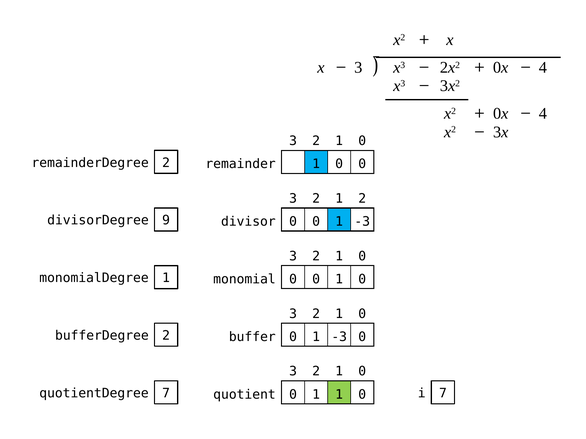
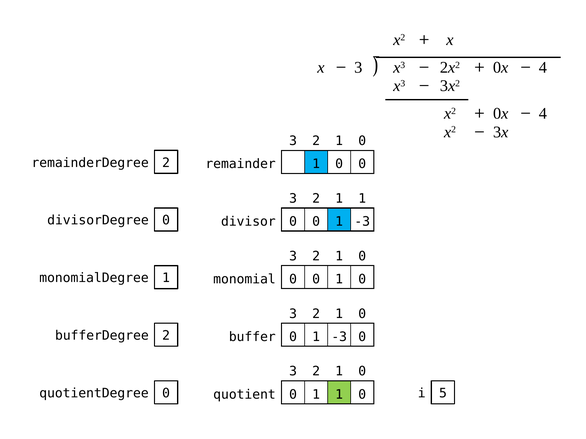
2 1 2: 2 -> 1
divisorDegree 9: 9 -> 0
quotientDegree 7: 7 -> 0
i 7: 7 -> 5
